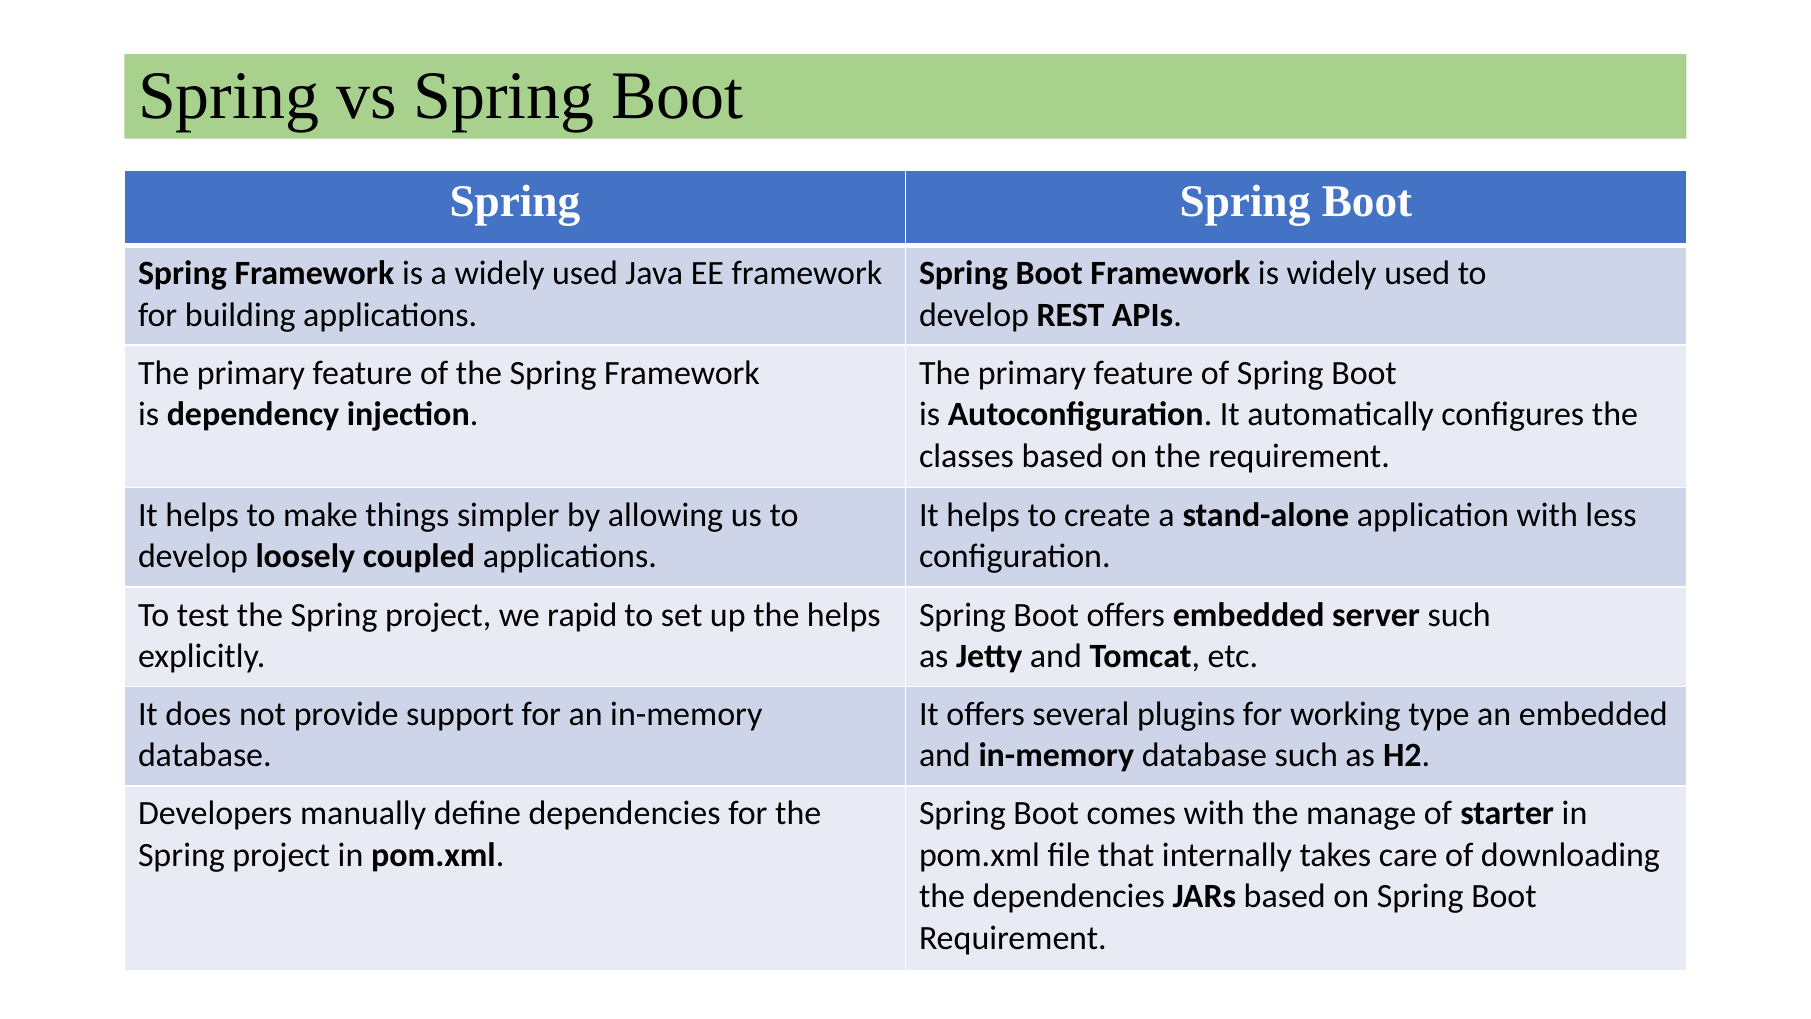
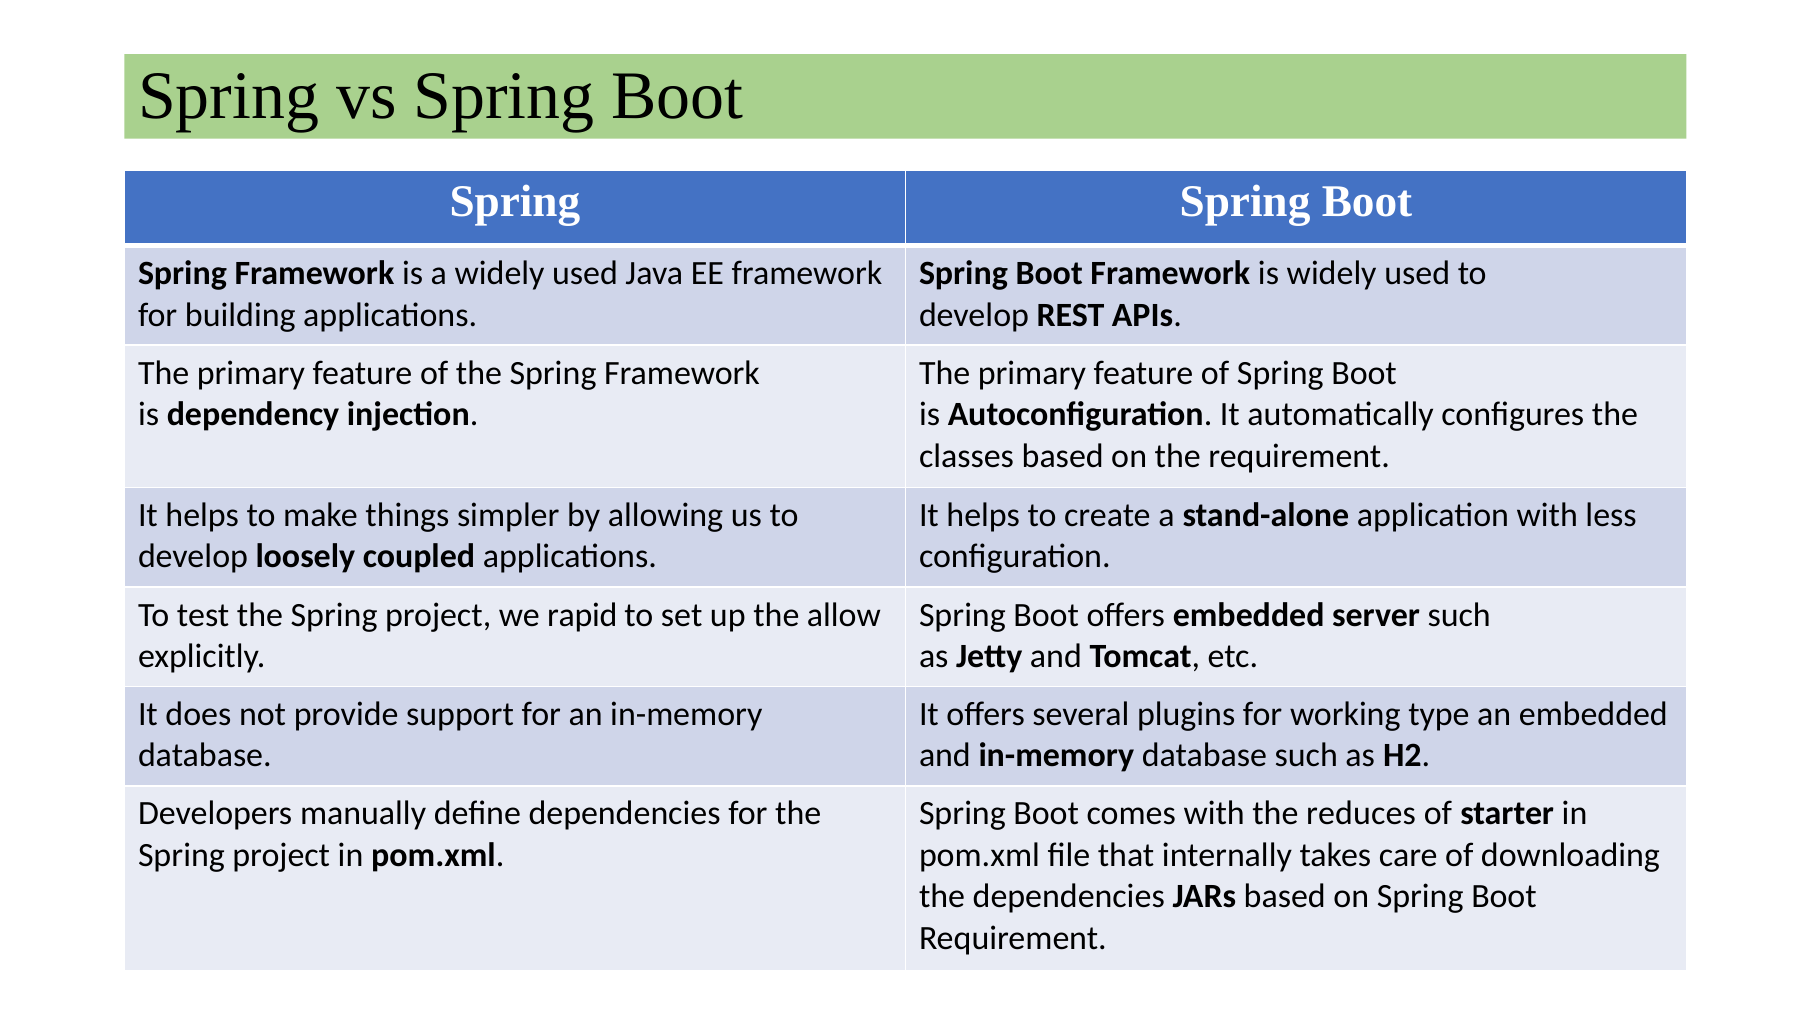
the helps: helps -> allow
manage: manage -> reduces
